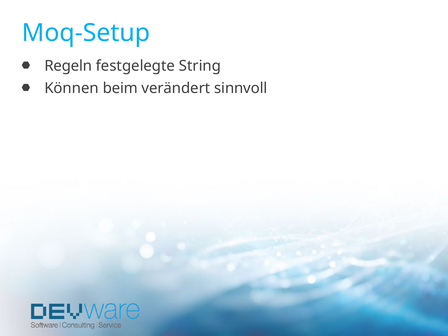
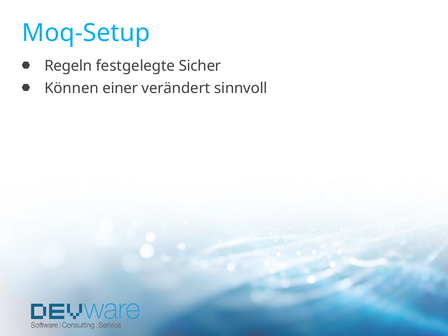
String: String -> Sicher
beim: beim -> einer
